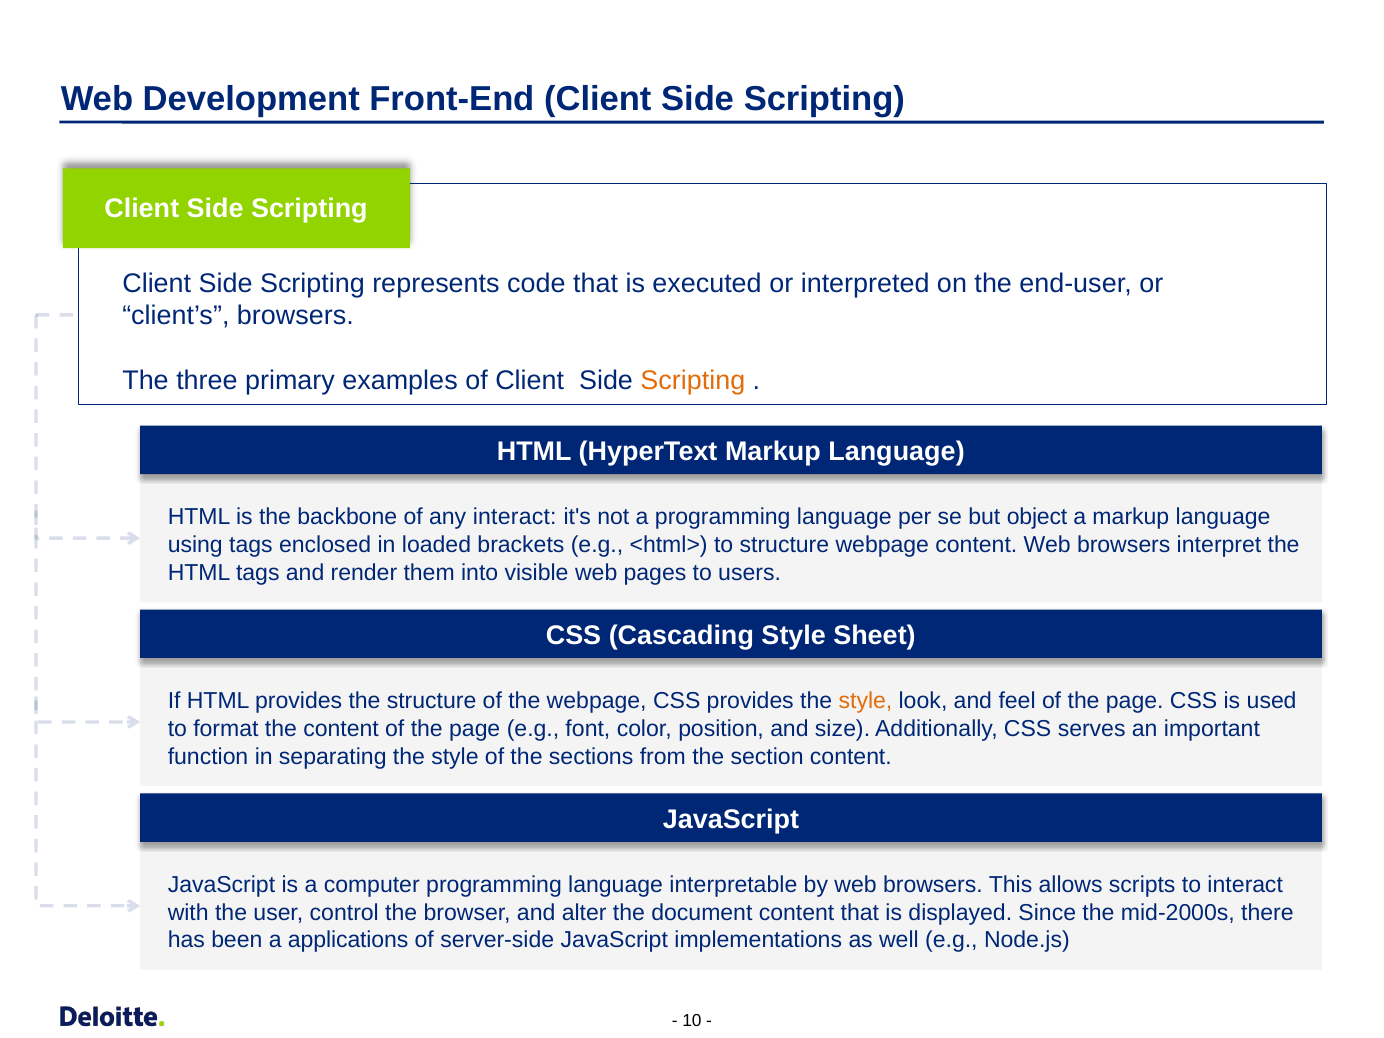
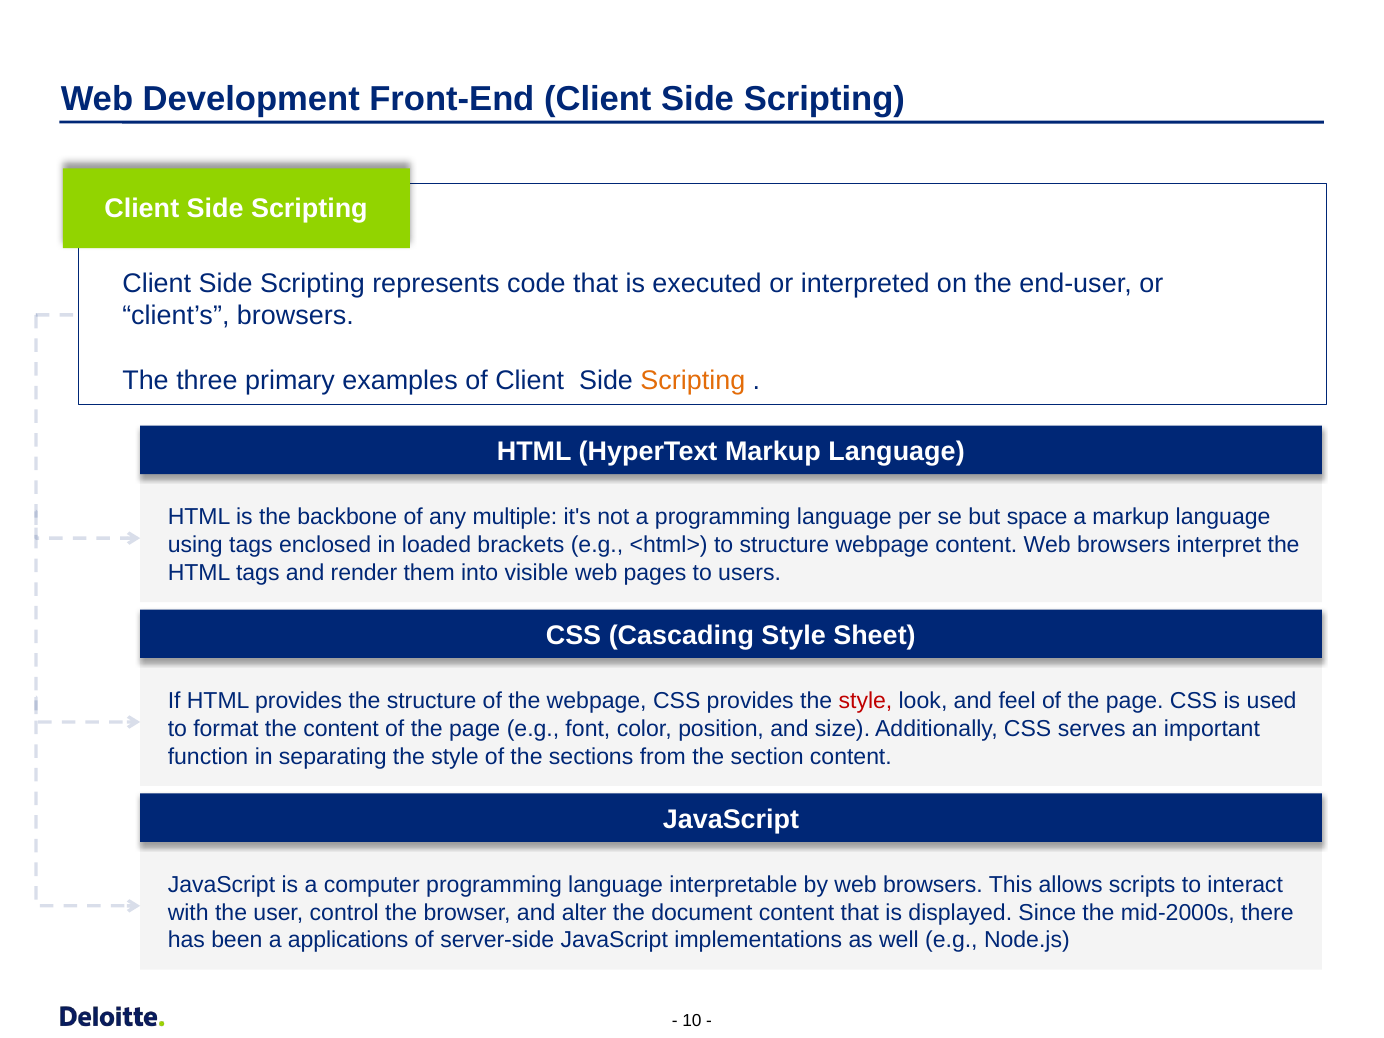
any interact: interact -> multiple
object: object -> space
style at (865, 701) colour: orange -> red
